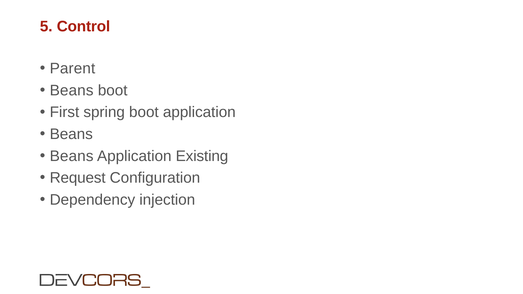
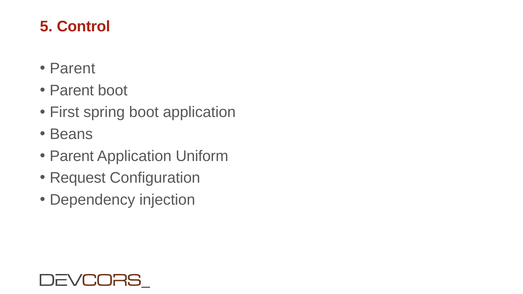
Beans at (72, 90): Beans -> Parent
Beans at (72, 156): Beans -> Parent
Existing: Existing -> Uniform
